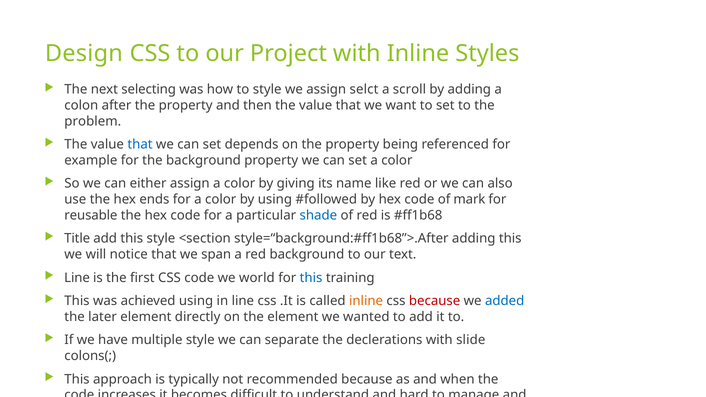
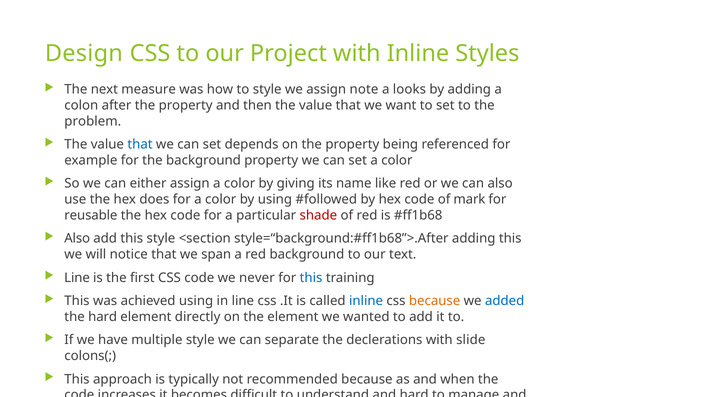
selecting: selecting -> measure
selct: selct -> note
scroll: scroll -> looks
ends: ends -> does
shade colour: blue -> red
Title at (77, 239): Title -> Also
world: world -> never
inline at (366, 301) colour: orange -> blue
because at (435, 301) colour: red -> orange
the later: later -> hard
